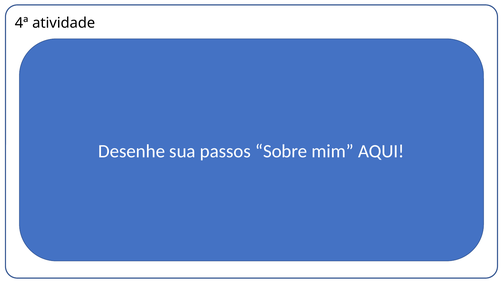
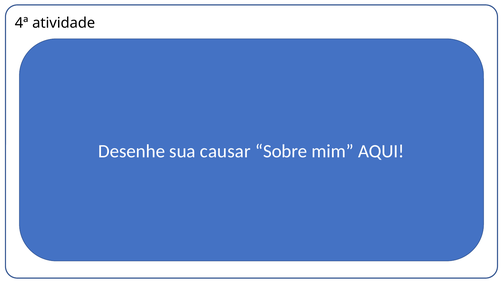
passos: passos -> causar
